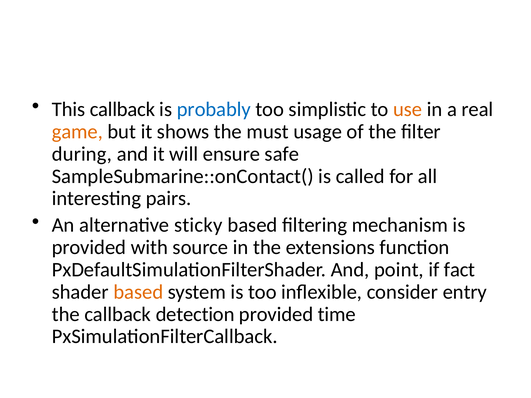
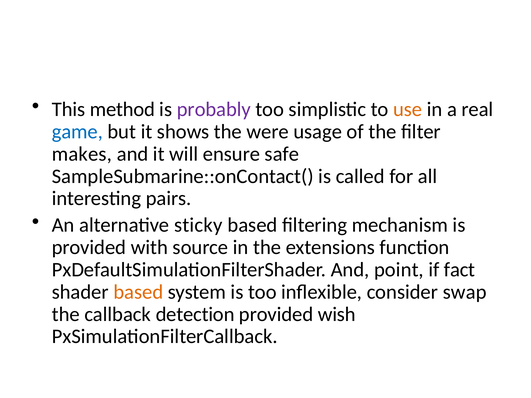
This callback: callback -> method
probably colour: blue -> purple
game colour: orange -> blue
must: must -> were
during: during -> makes
entry: entry -> swap
time: time -> wish
